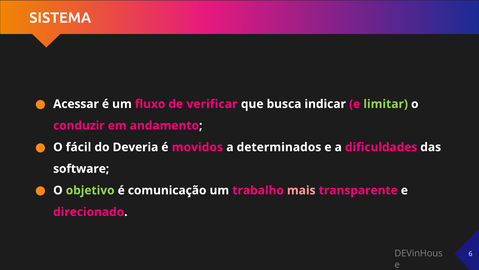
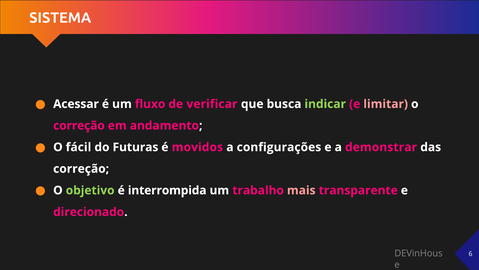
indicar colour: white -> light green
limitar colour: light green -> pink
conduzir at (79, 125): conduzir -> correção
Deveria: Deveria -> Futuras
determinados: determinados -> configurações
dificuldades: dificuldades -> demonstrar
software at (81, 168): software -> correção
comunicação: comunicação -> interrompida
